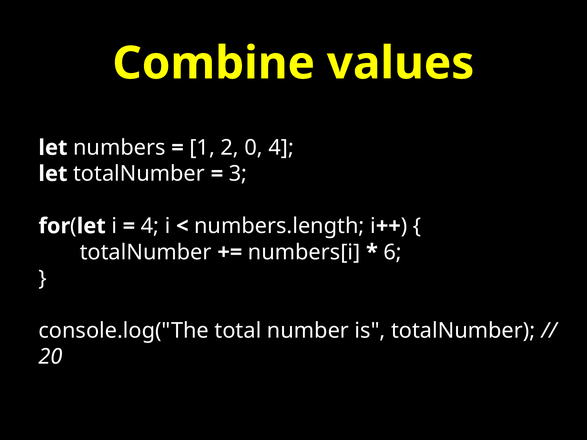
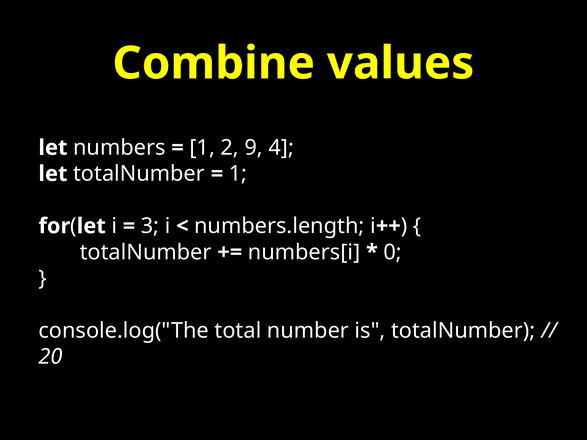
0: 0 -> 9
3 at (238, 174): 3 -> 1
4 at (150, 226): 4 -> 3
6: 6 -> 0
